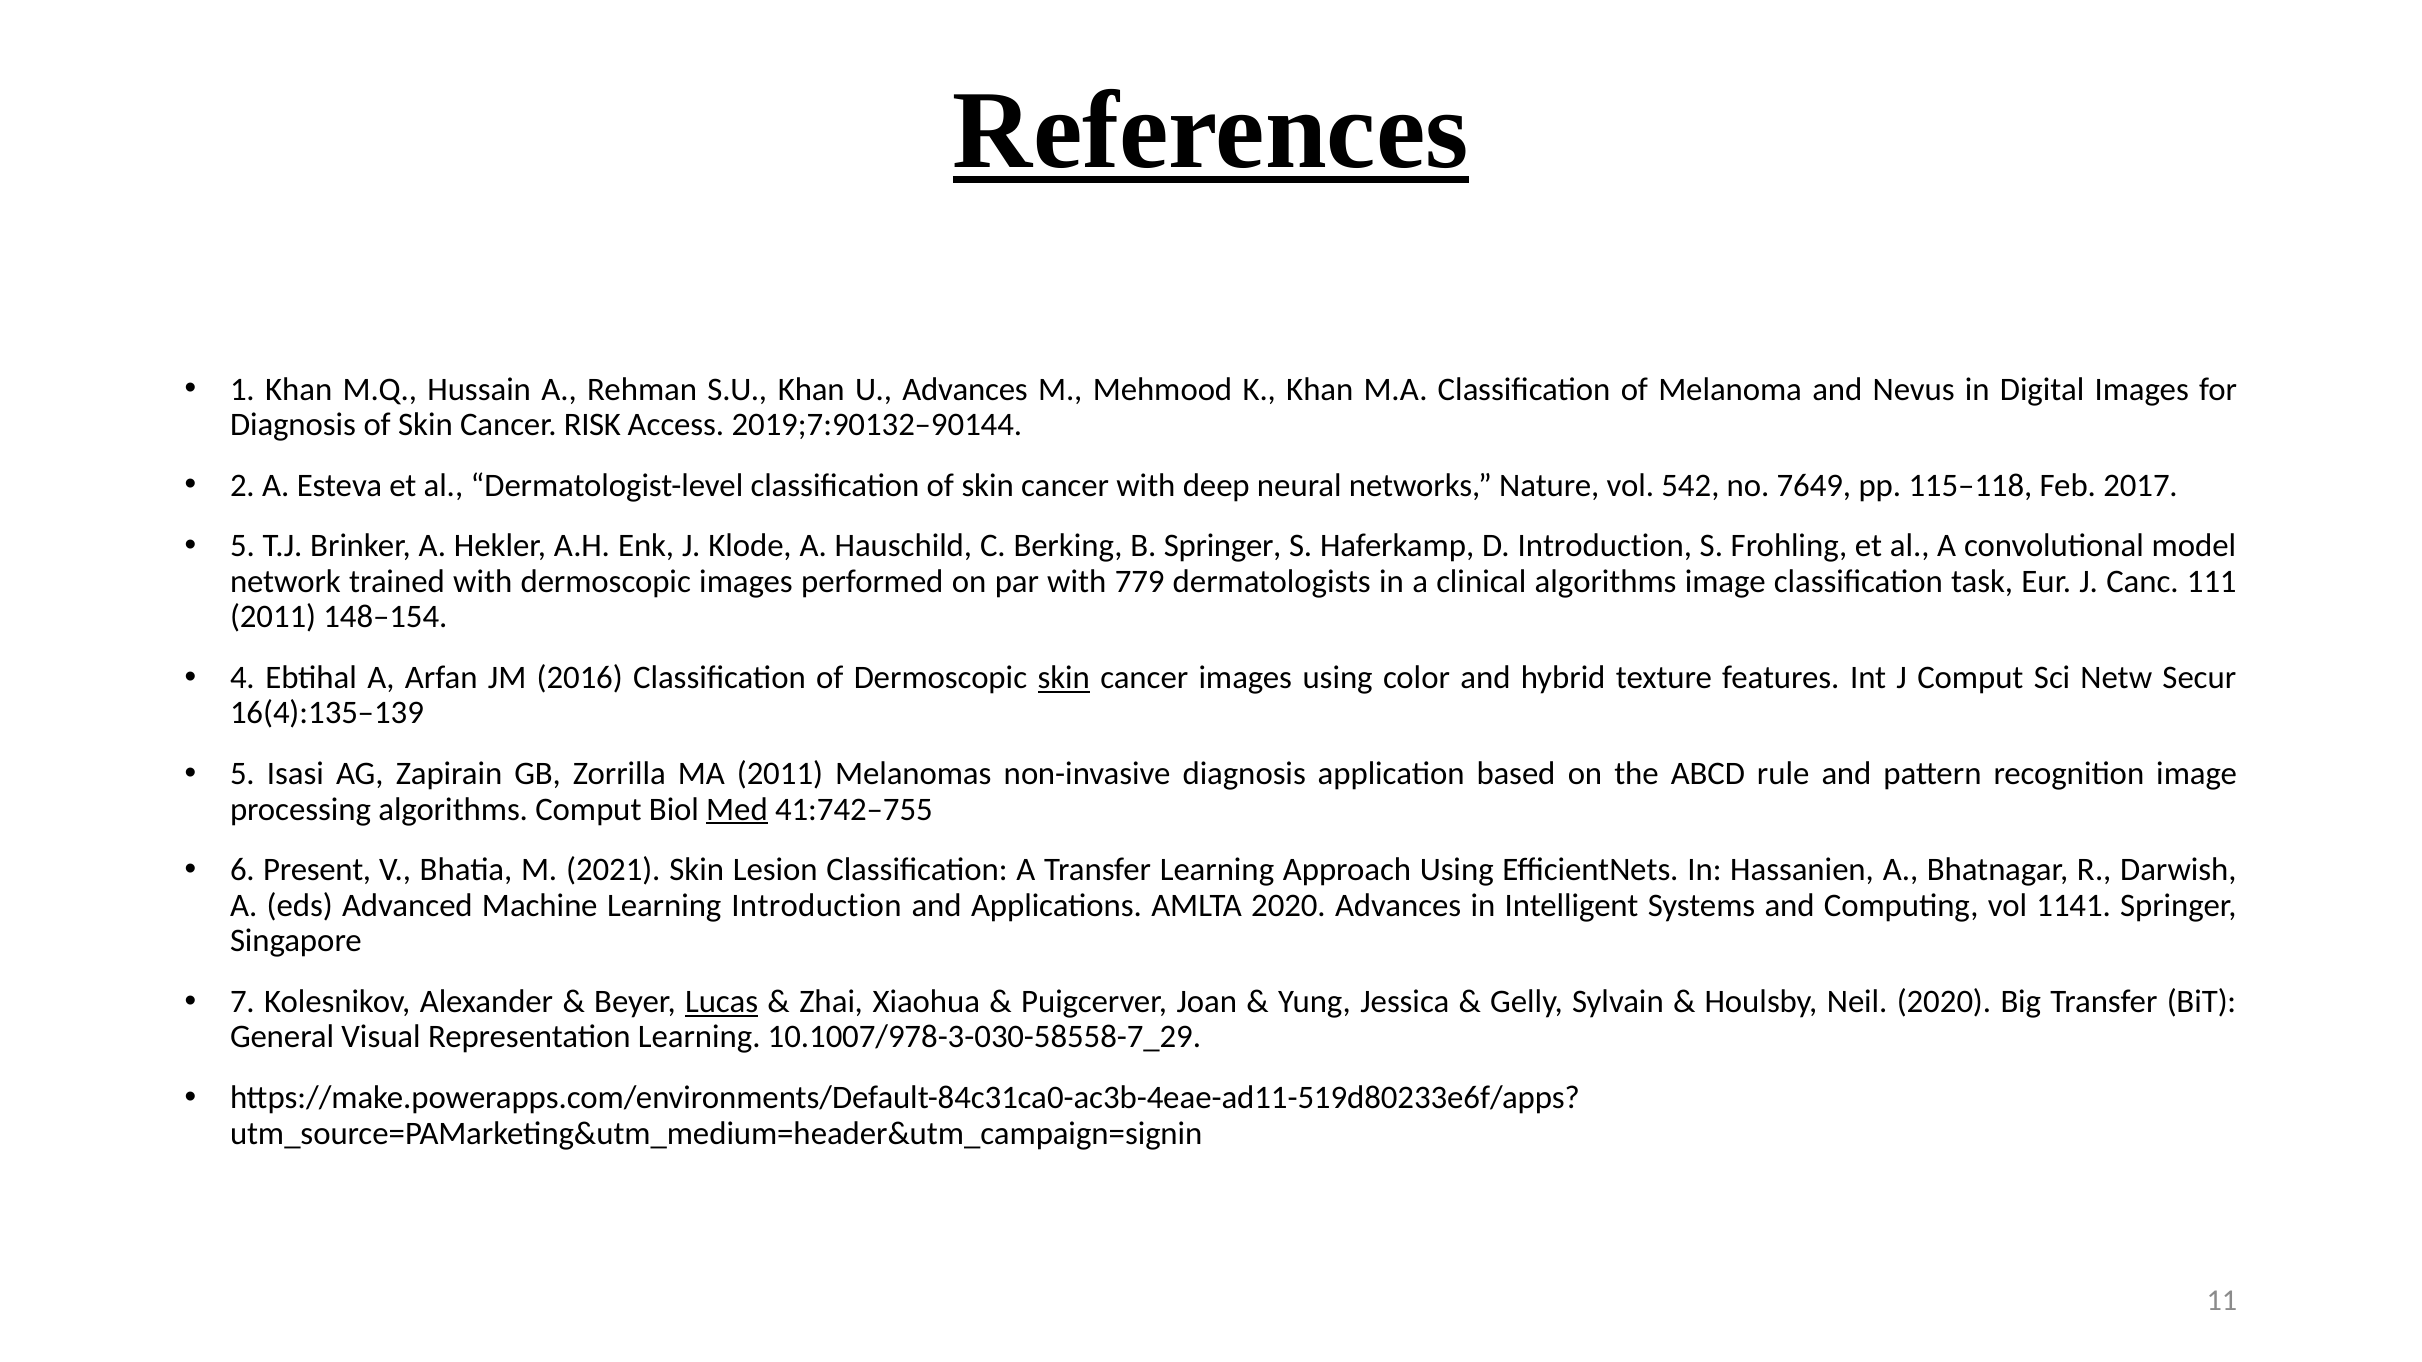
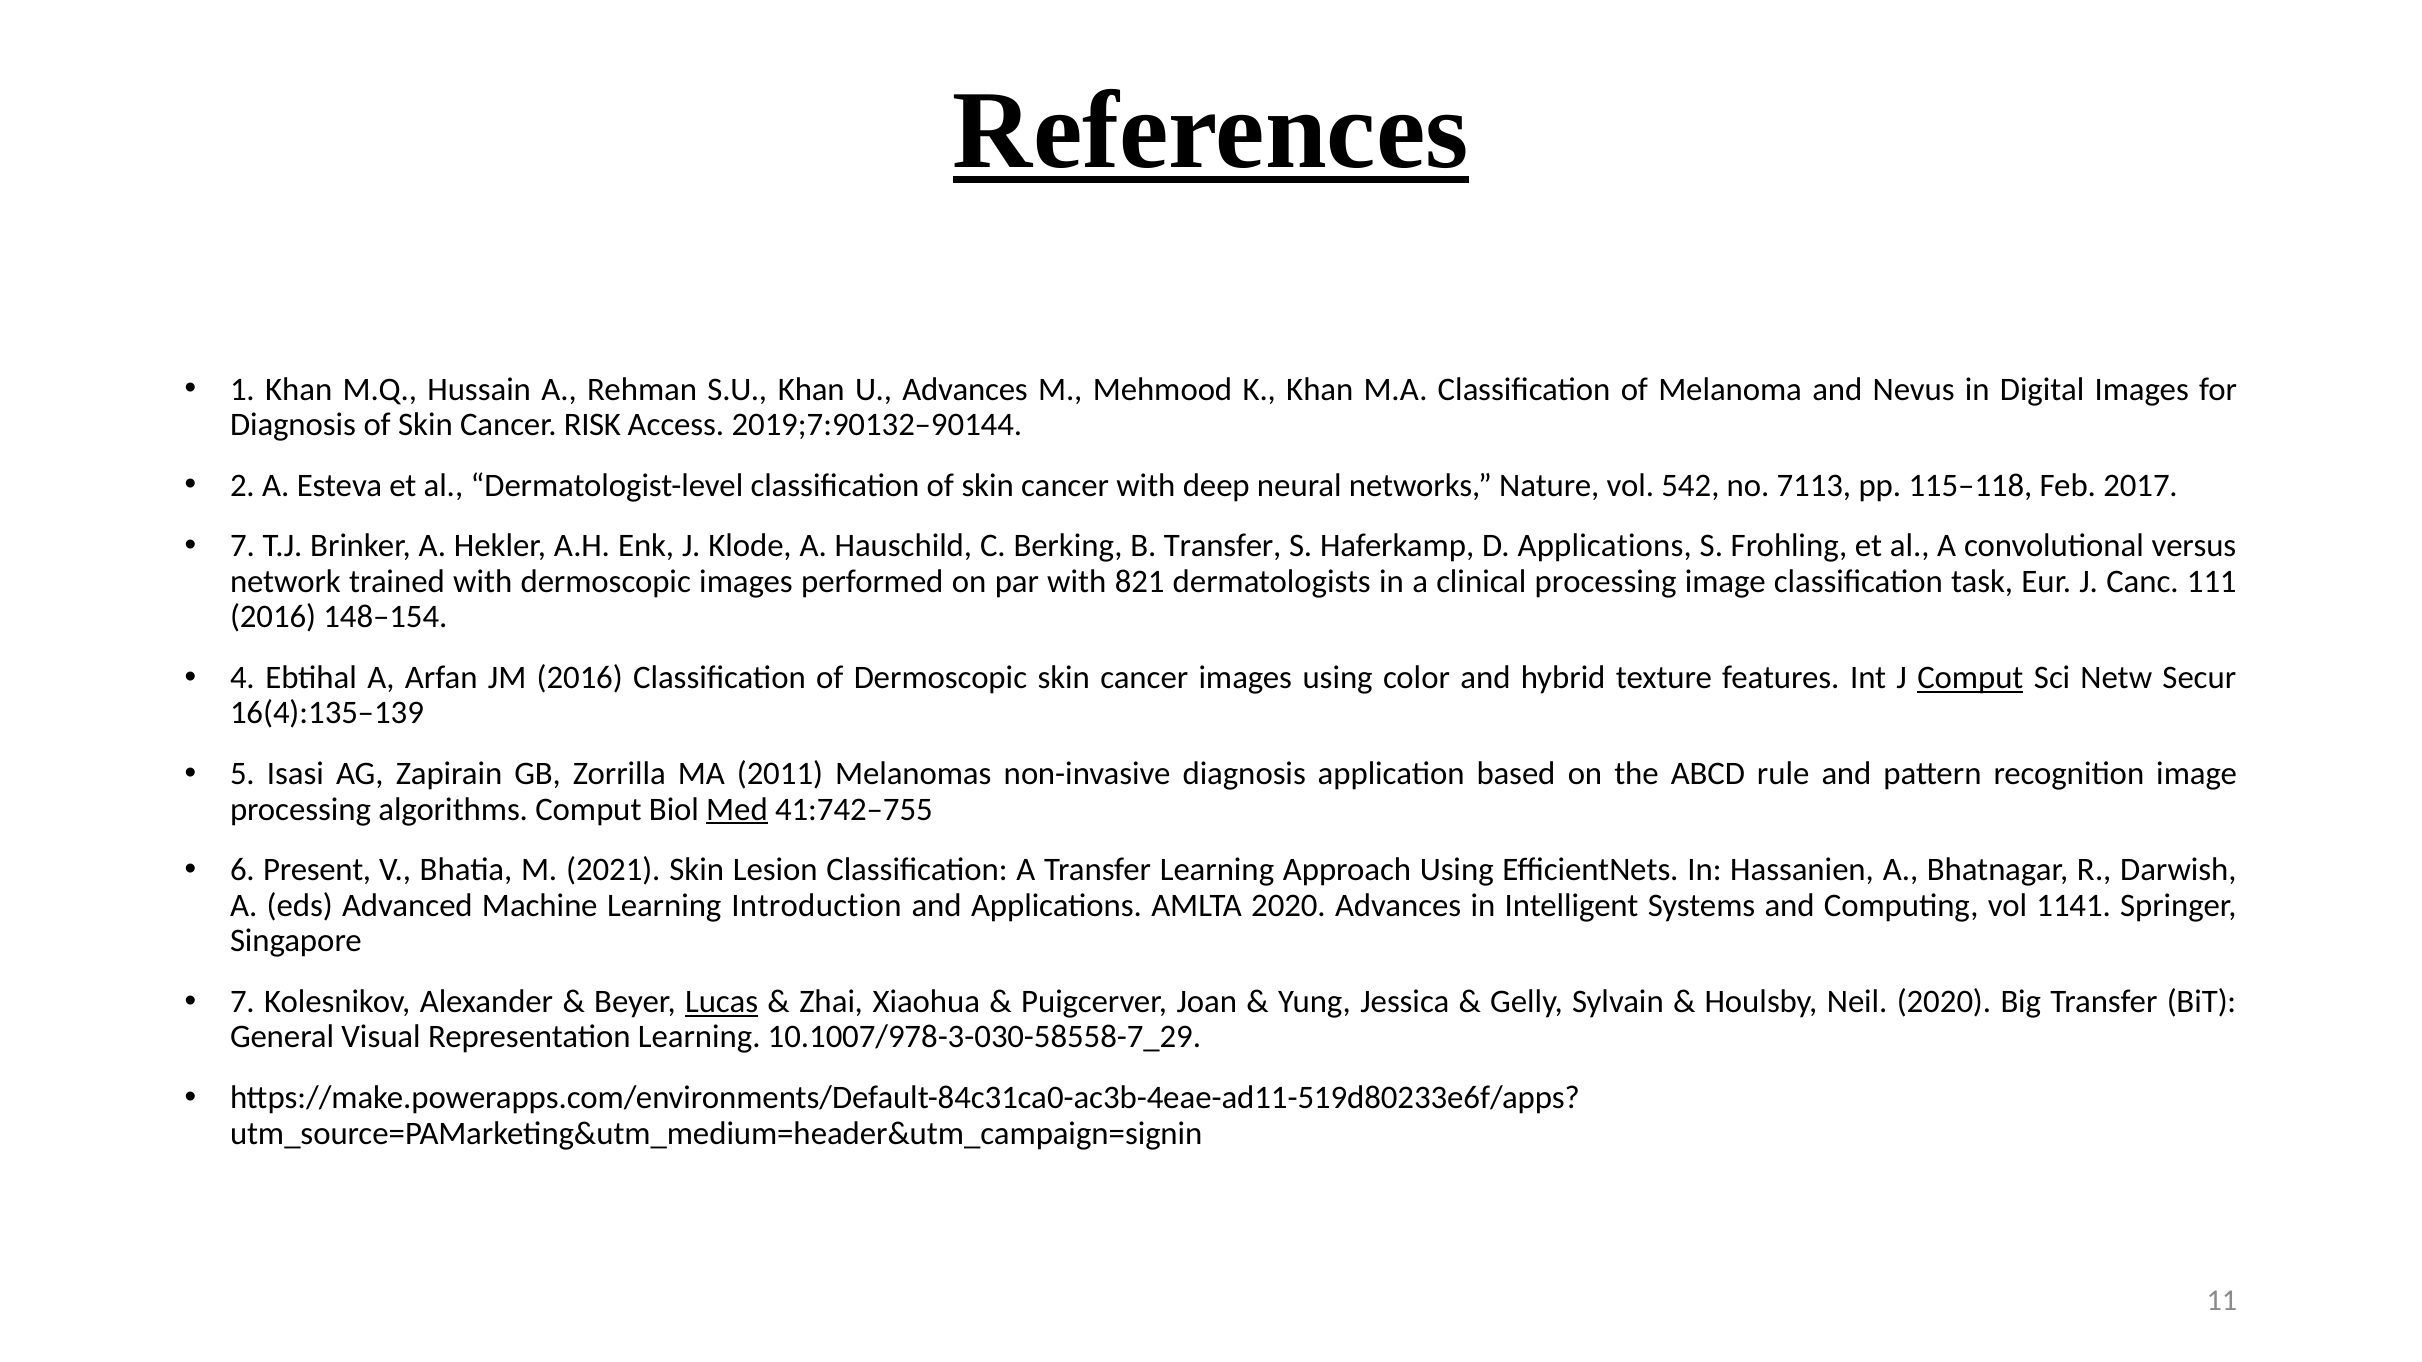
7649: 7649 -> 7113
5 at (242, 546): 5 -> 7
B Springer: Springer -> Transfer
D Introduction: Introduction -> Applications
model: model -> versus
779: 779 -> 821
clinical algorithms: algorithms -> processing
2011 at (273, 617): 2011 -> 2016
skin at (1064, 678) underline: present -> none
Comput at (1970, 678) underline: none -> present
